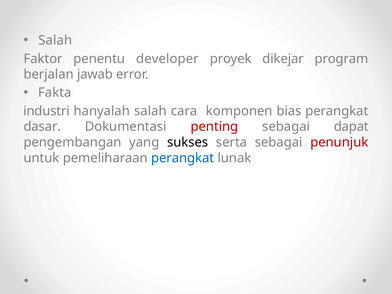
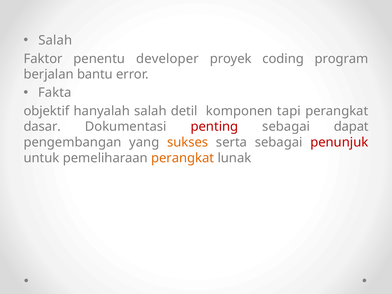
dikejar: dikejar -> coding
jawab: jawab -> bantu
industri: industri -> objektif
cara: cara -> detil
bias: bias -> tapi
sukses colour: black -> orange
perangkat at (183, 158) colour: blue -> orange
